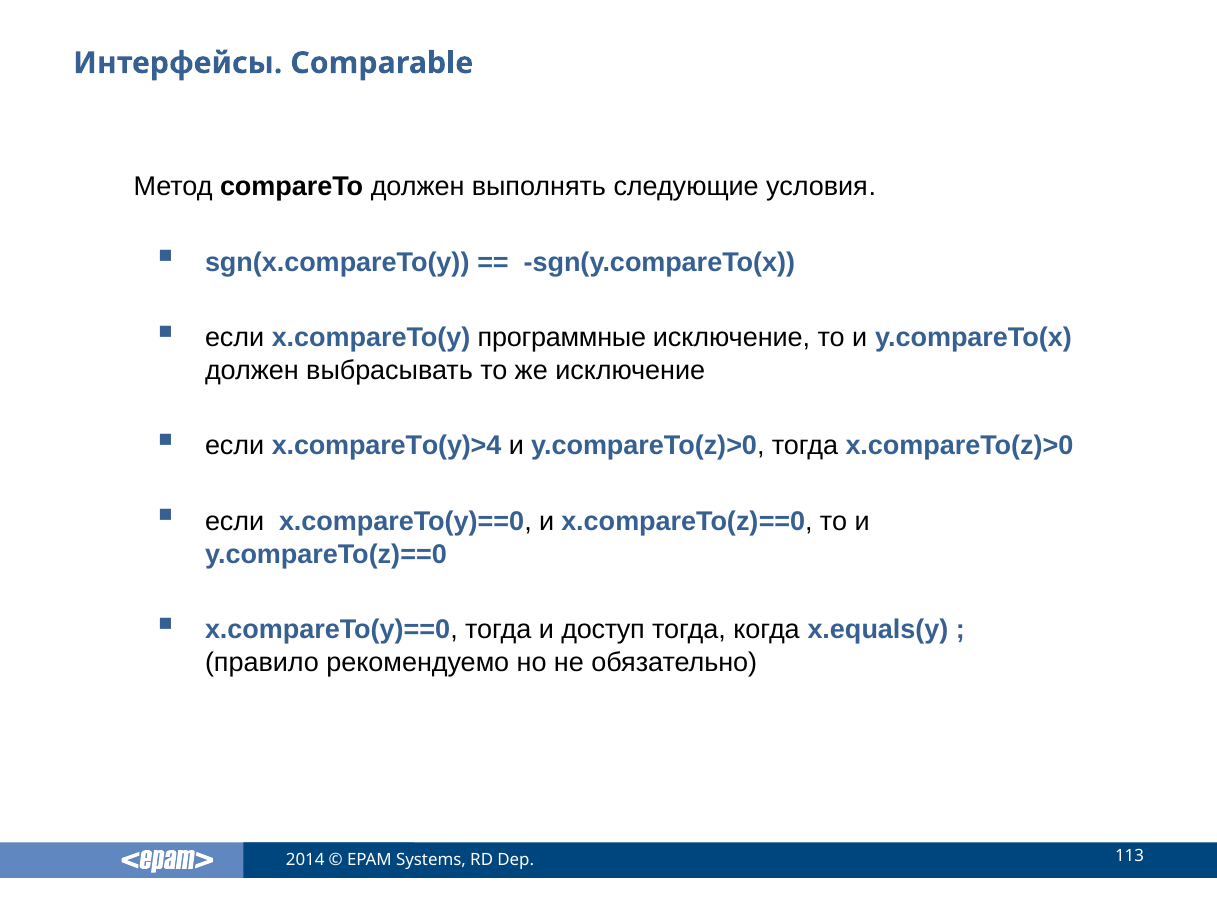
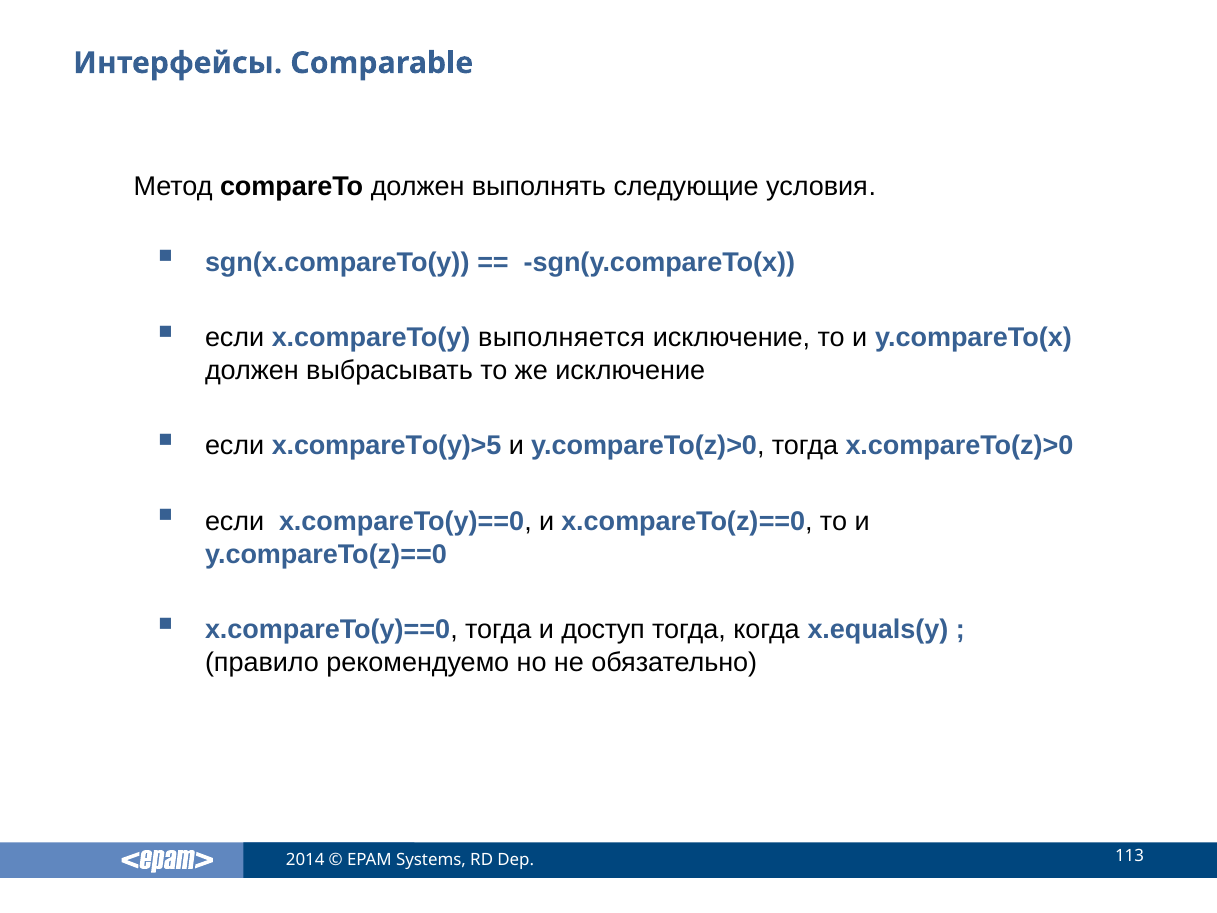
программные: программные -> выполняется
x.compareTo(y)>4: x.compareTo(y)>4 -> x.compareTo(y)>5
